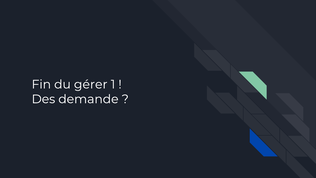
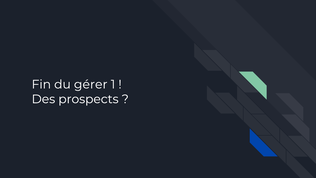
demande: demande -> prospects
